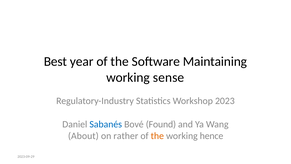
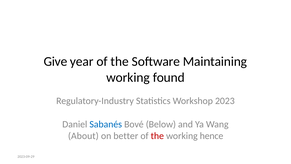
Best: Best -> Give
sense: sense -> found
Found: Found -> Below
rather: rather -> better
the at (157, 136) colour: orange -> red
